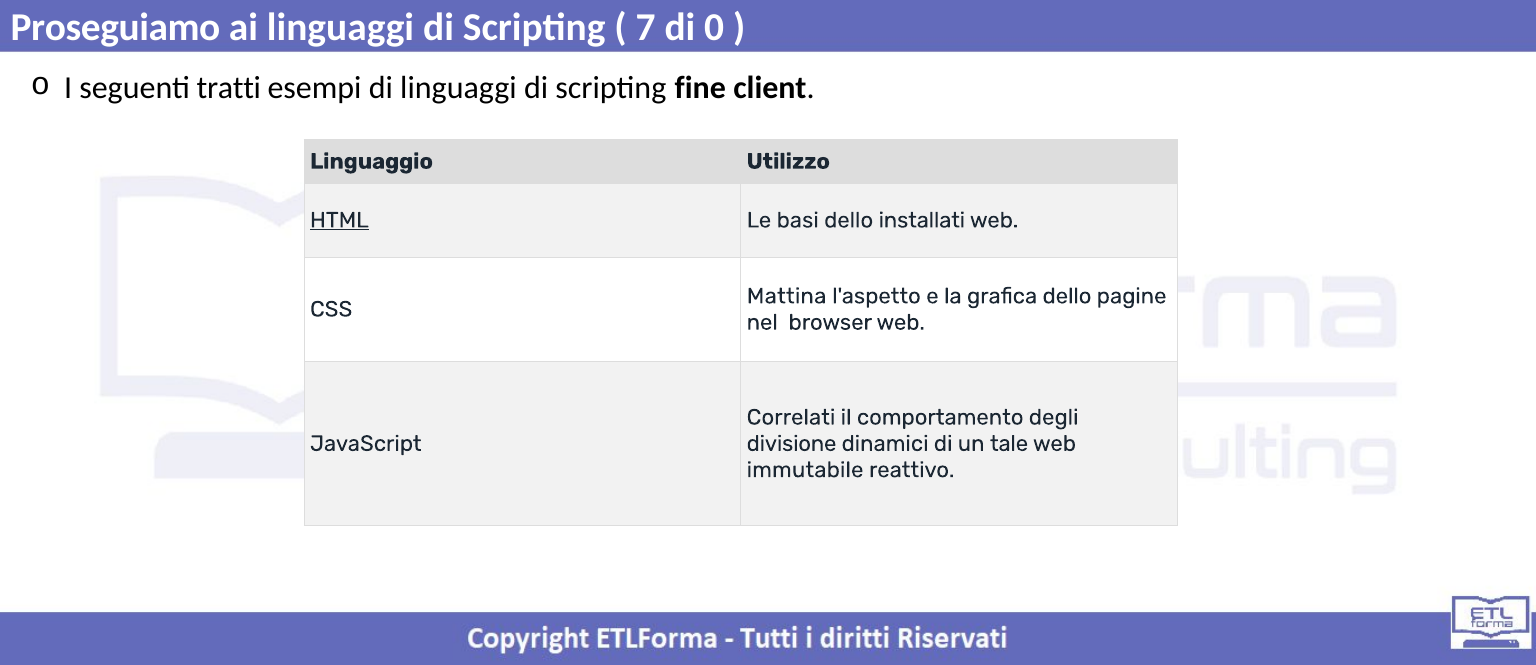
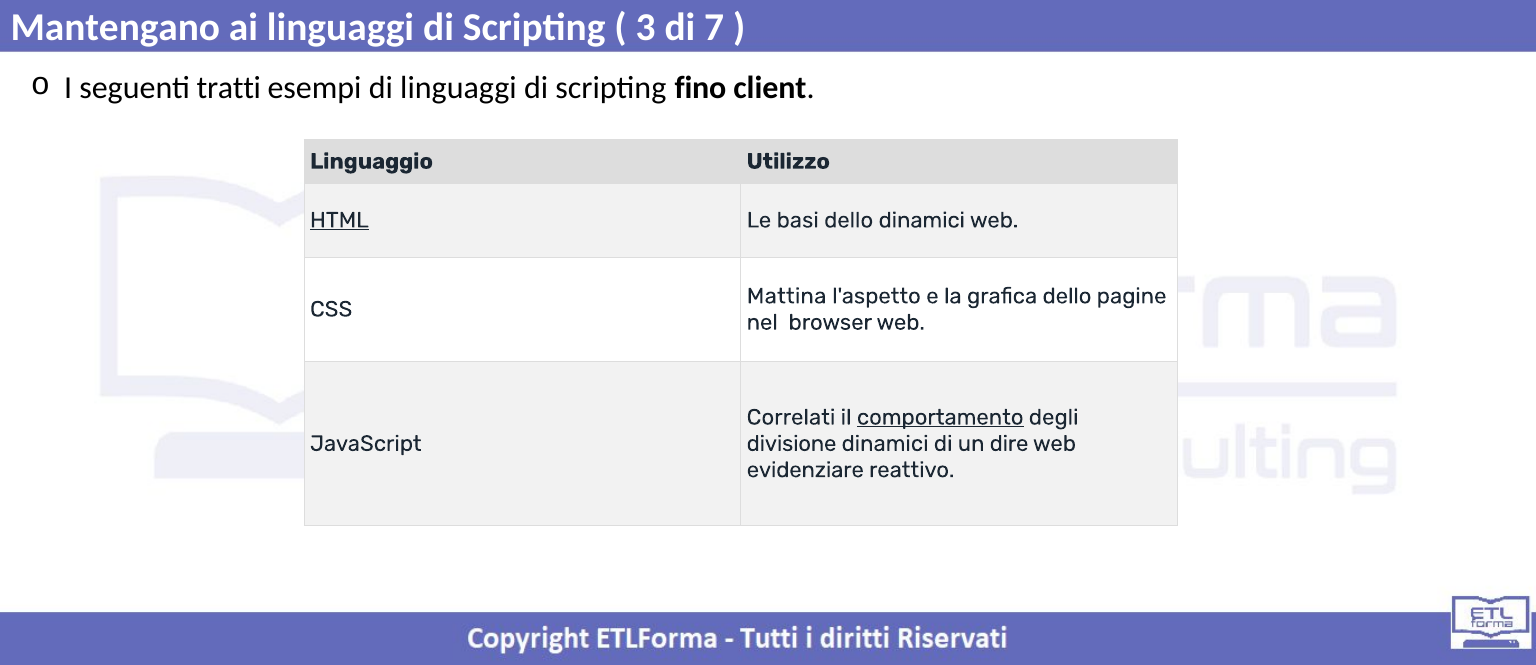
Proseguiamo: Proseguiamo -> Mantengano
7: 7 -> 3
0: 0 -> 7
fine: fine -> fino
dello installati: installati -> dinamici
comportamento underline: none -> present
tale: tale -> dire
immutabile: immutabile -> evidenziare
